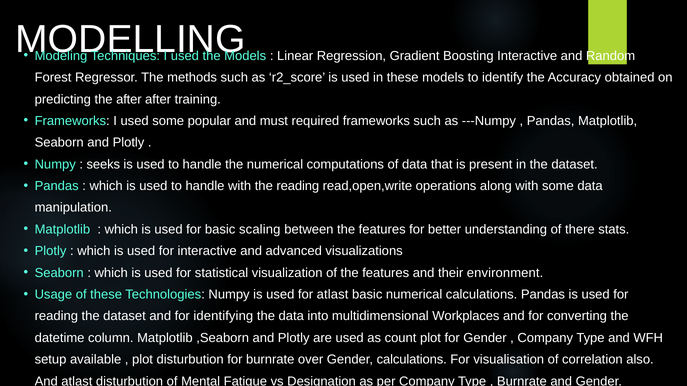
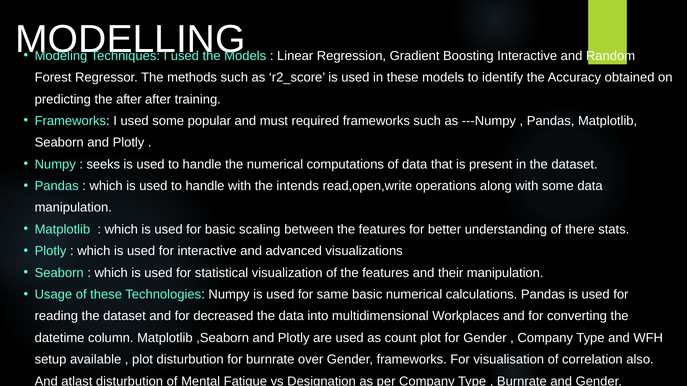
the reading: reading -> intends
their environment: environment -> manipulation
for atlast: atlast -> same
identifying: identifying -> decreased
Gender calculations: calculations -> frameworks
